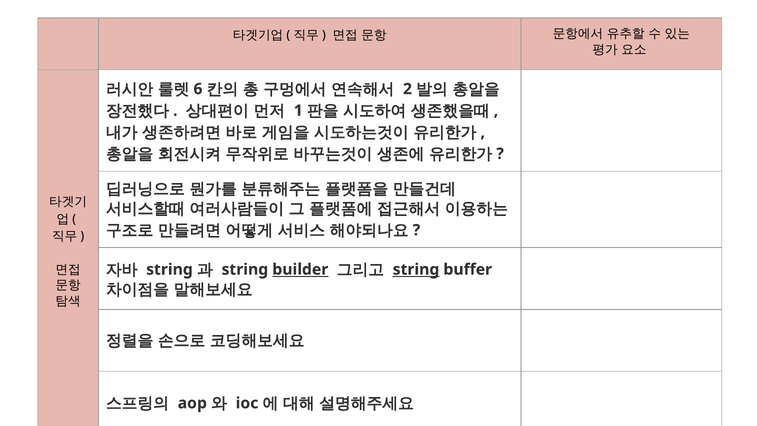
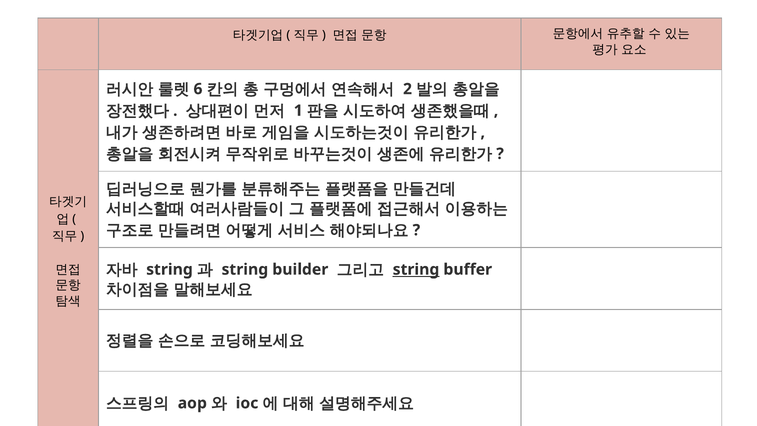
builder underline: present -> none
